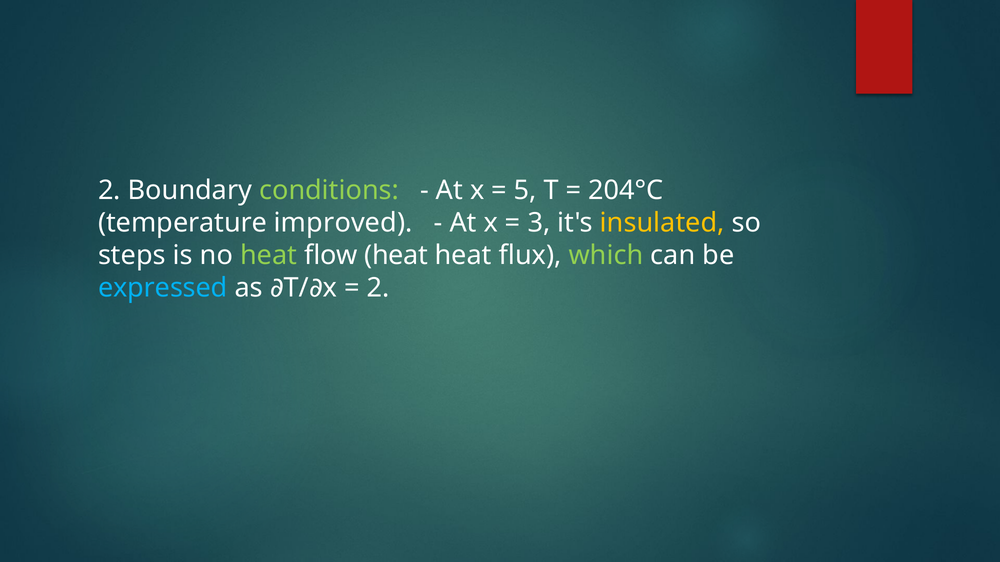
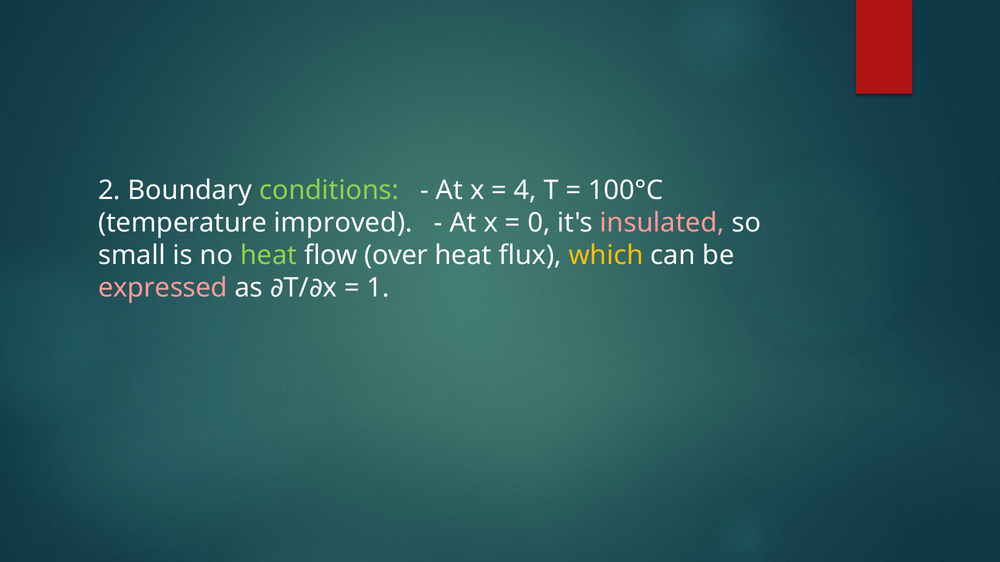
5: 5 -> 4
204°C: 204°C -> 100°C
3: 3 -> 0
insulated colour: yellow -> pink
steps: steps -> small
flow heat: heat -> over
which colour: light green -> yellow
expressed colour: light blue -> pink
2 at (378, 288): 2 -> 1
